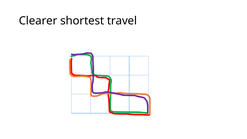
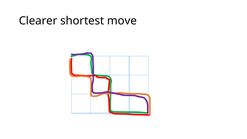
travel: travel -> move
